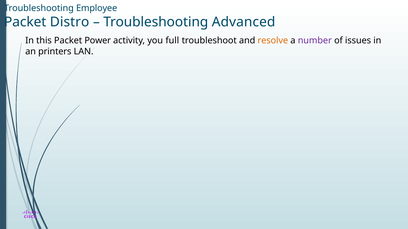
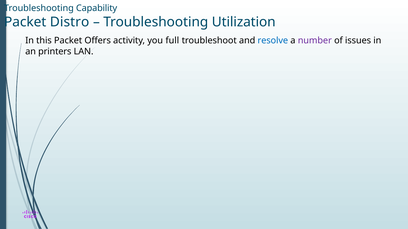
Employee: Employee -> Capability
Advanced: Advanced -> Utilization
Power: Power -> Offers
resolve colour: orange -> blue
